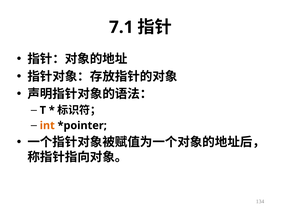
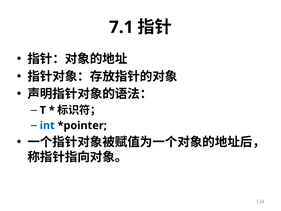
int colour: orange -> blue
